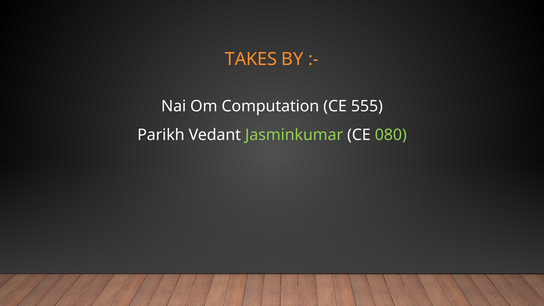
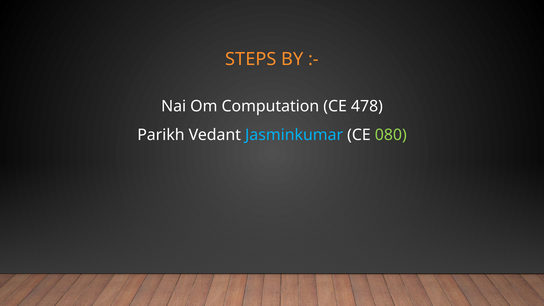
TAKES: TAKES -> STEPS
555: 555 -> 478
Jasminkumar colour: light green -> light blue
